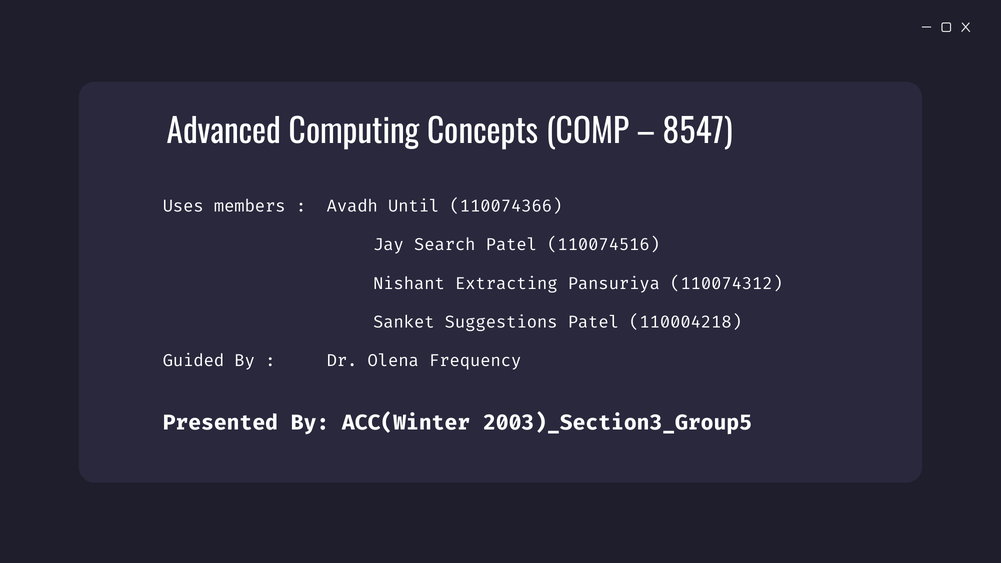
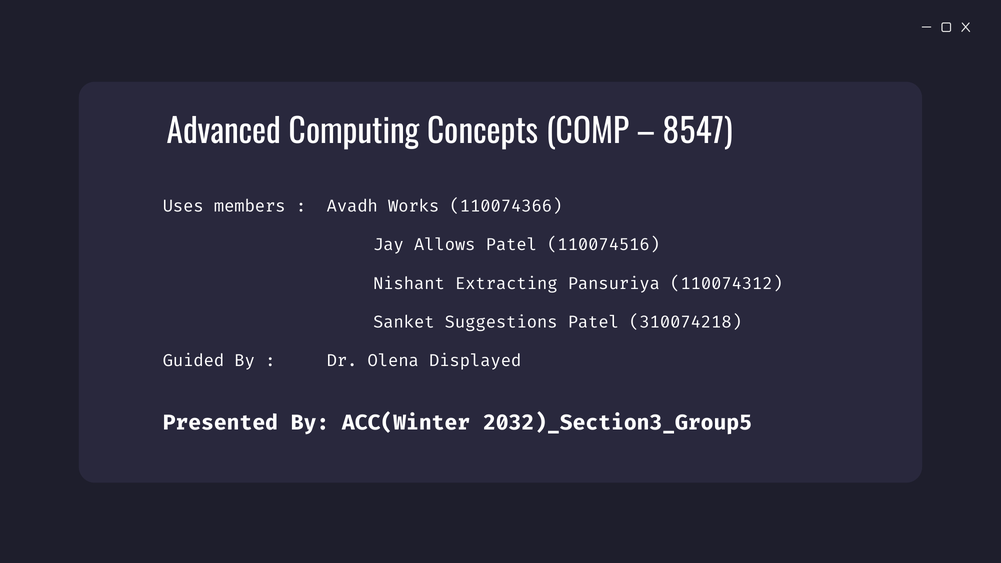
Until: Until -> Works
Search: Search -> Allows
110004218: 110004218 -> 310074218
Frequency: Frequency -> Displayed
2003)_Section3_Group5: 2003)_Section3_Group5 -> 2032)_Section3_Group5
